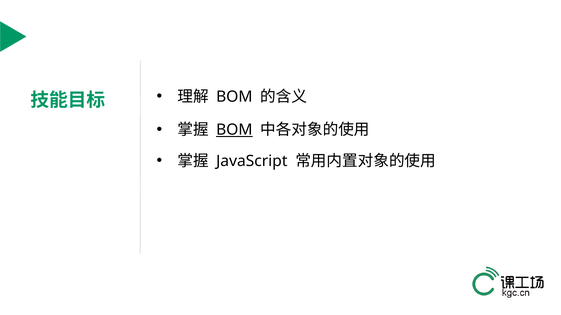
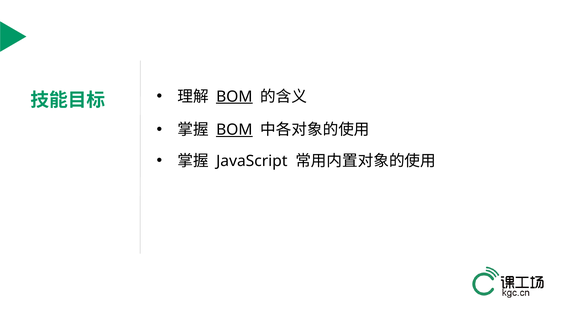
BOM at (234, 97) underline: none -> present
